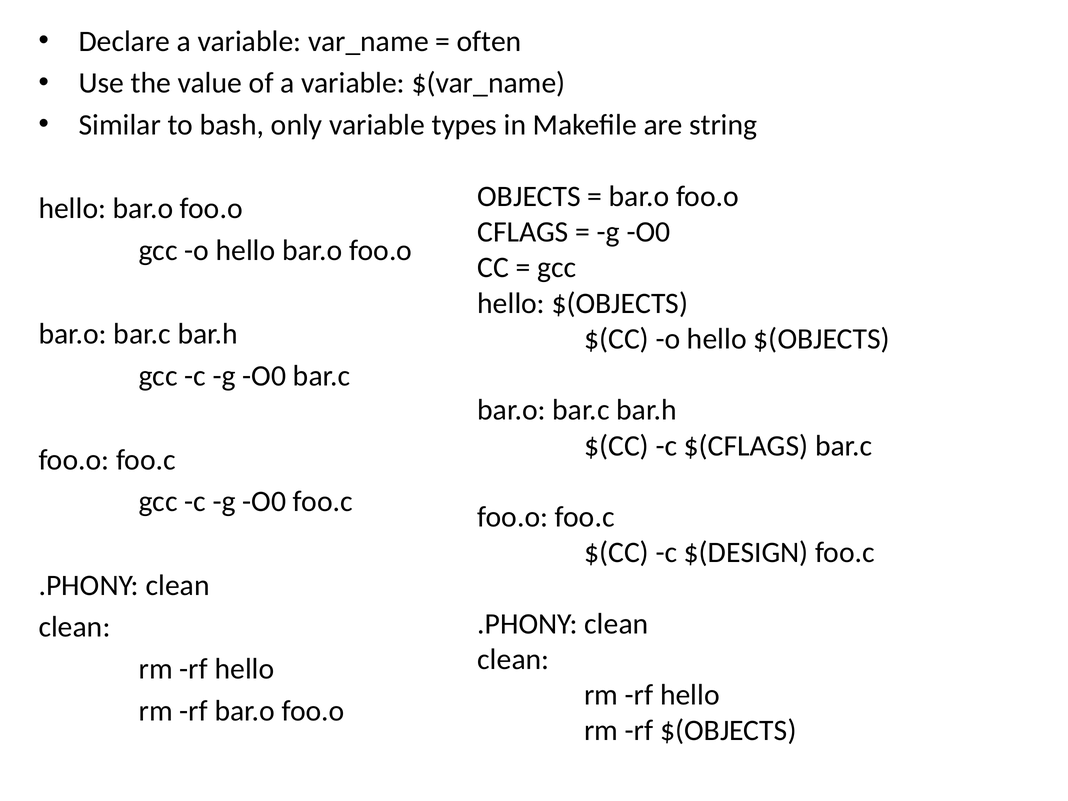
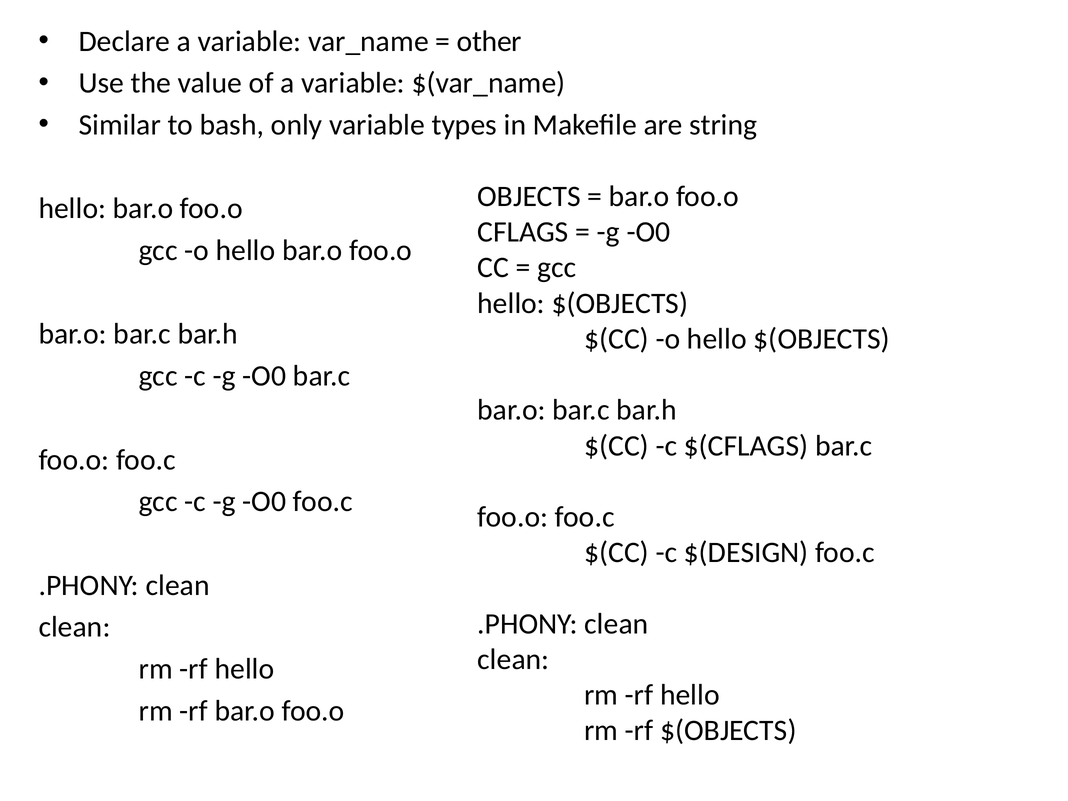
often: often -> other
